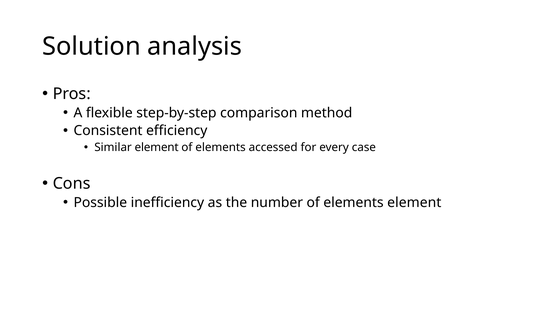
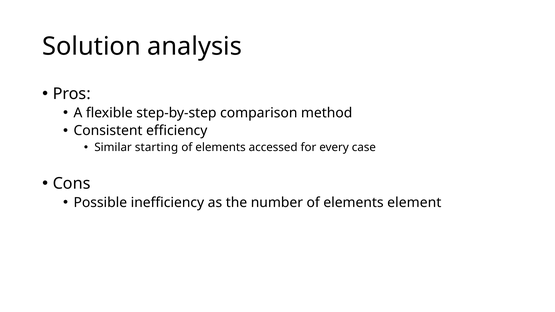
Similar element: element -> starting
